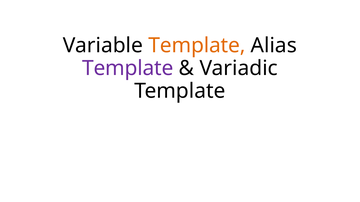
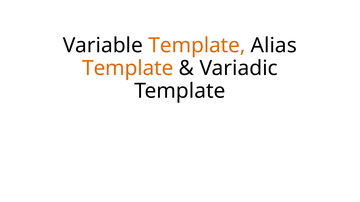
Template at (128, 68) colour: purple -> orange
